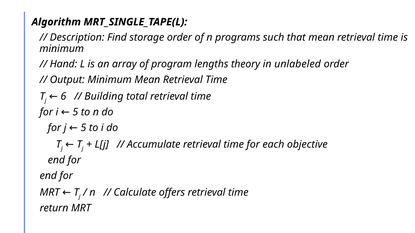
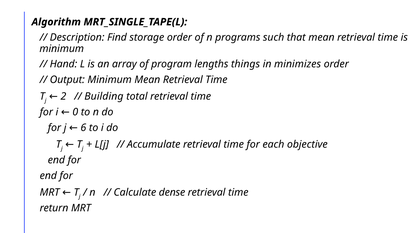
theory: theory -> things
unlabeled: unlabeled -> minimizes
6: 6 -> 2
i 5: 5 -> 0
j 5: 5 -> 6
offers: offers -> dense
